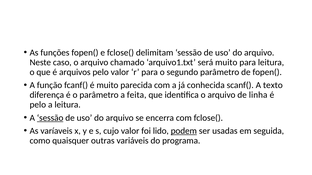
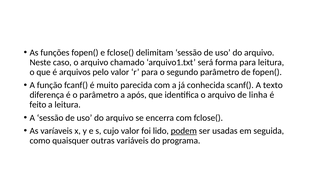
será muito: muito -> forma
feita: feita -> após
pelo at (38, 105): pelo -> feito
sessão at (50, 118) underline: present -> none
